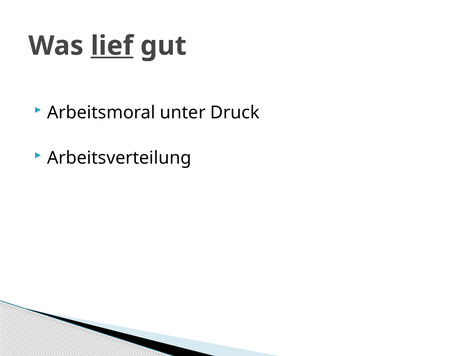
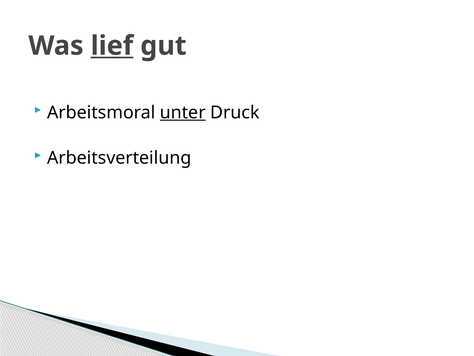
unter underline: none -> present
